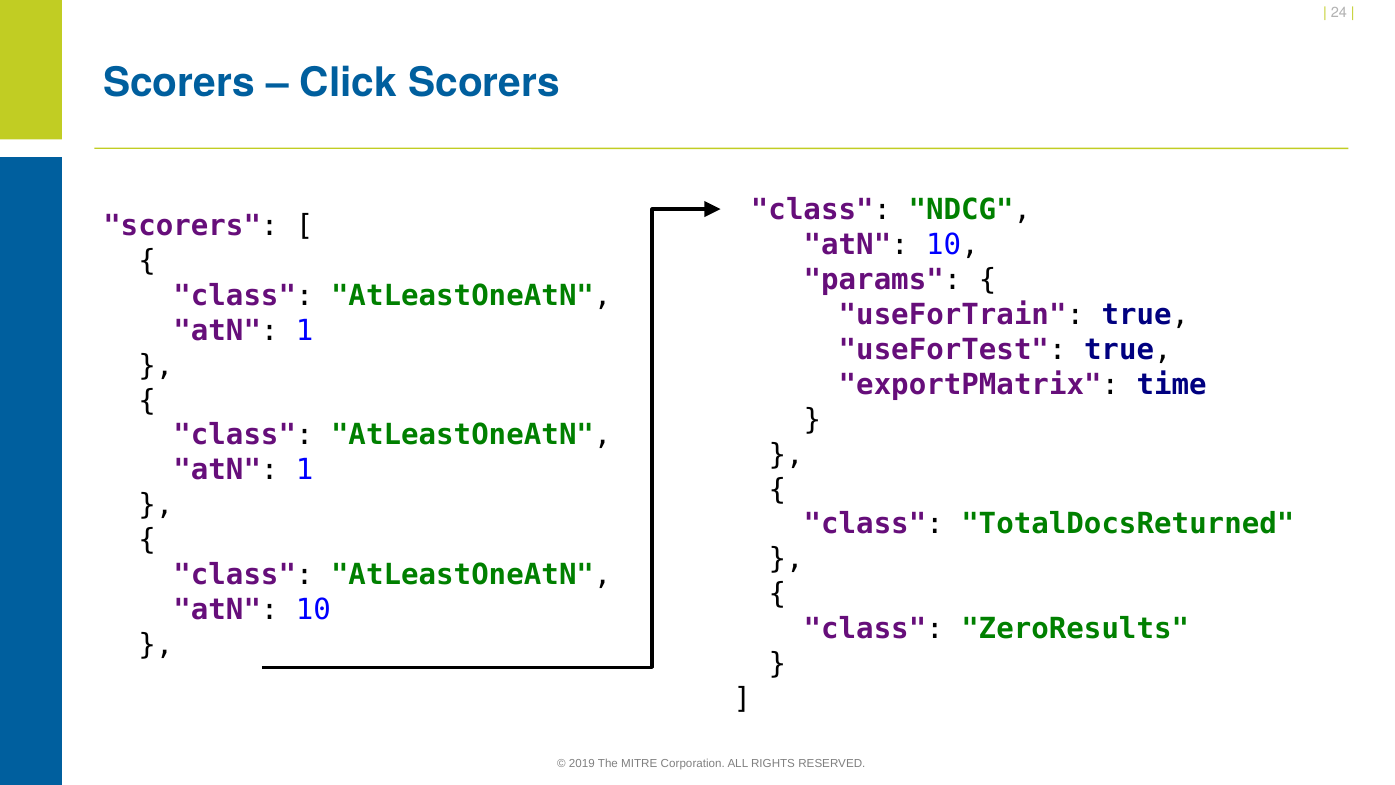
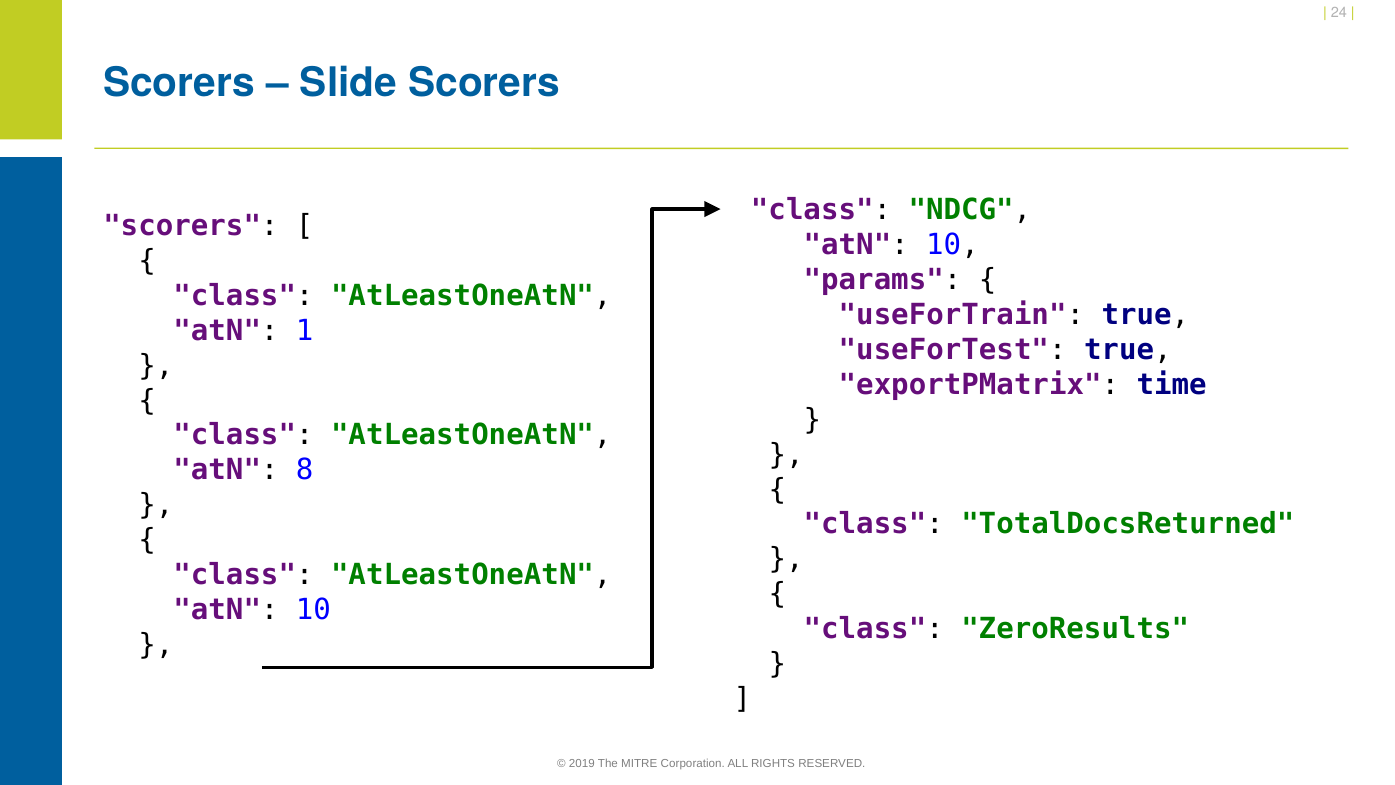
Click: Click -> Slide
1 at (305, 470): 1 -> 8
